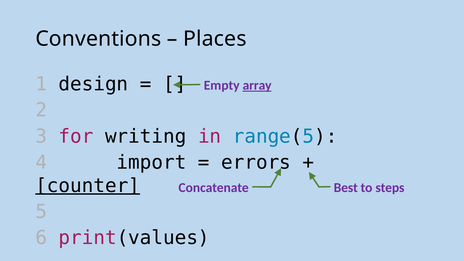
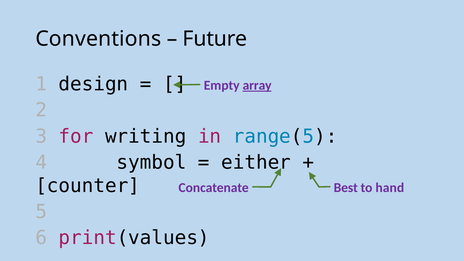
Places: Places -> Future
import: import -> symbol
errors: errors -> either
counter underline: present -> none
steps: steps -> hand
